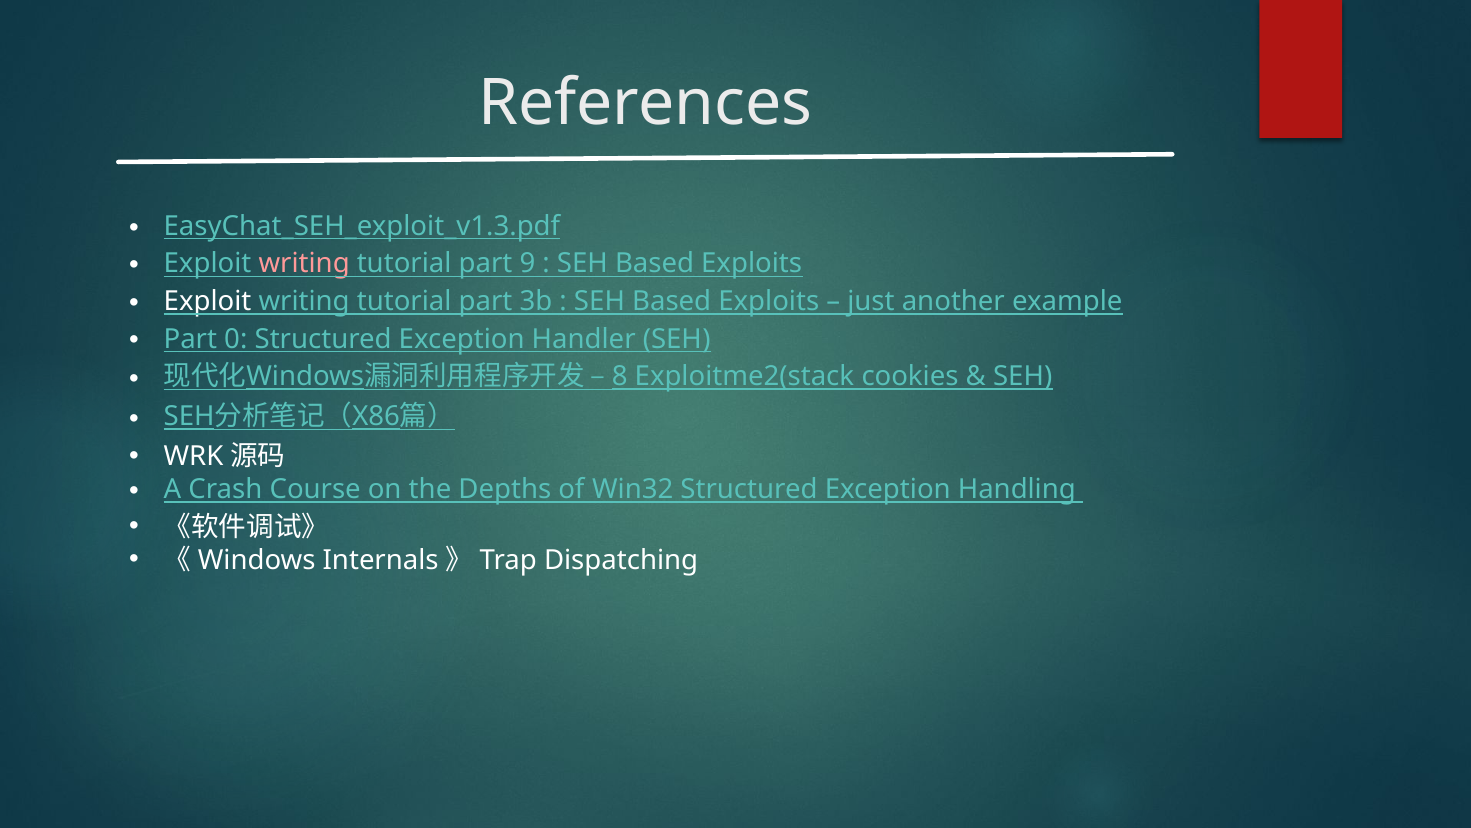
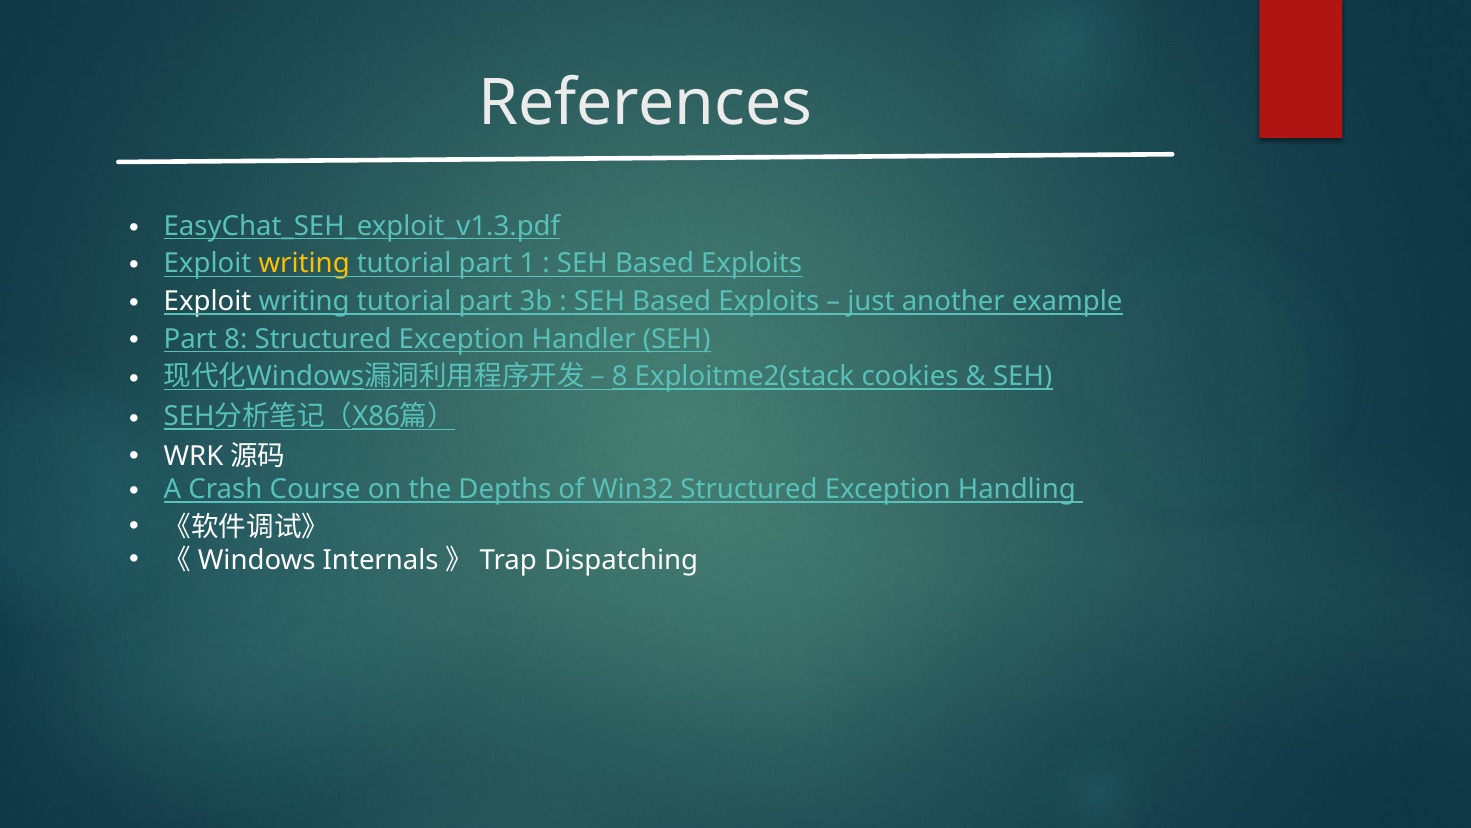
writing at (304, 264) colour: pink -> yellow
9: 9 -> 1
Part 0: 0 -> 8
